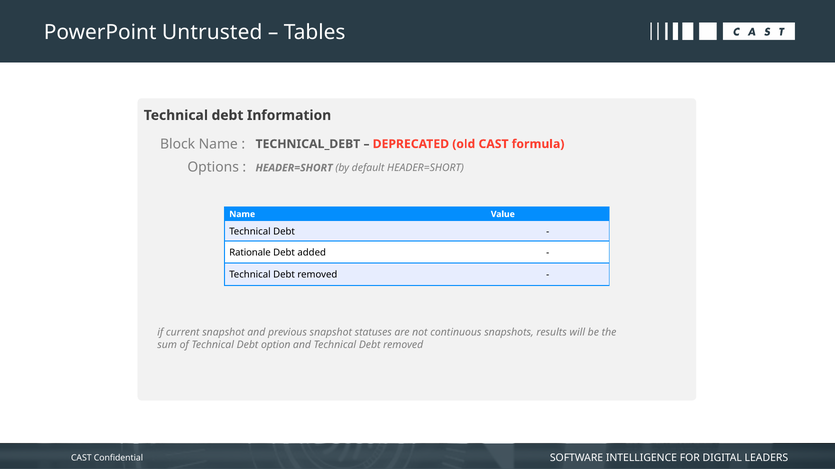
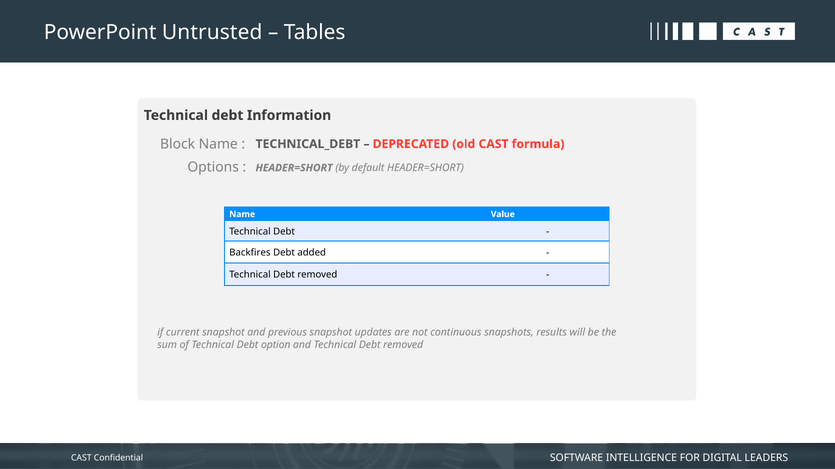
Rationale: Rationale -> Backfires
statuses: statuses -> updates
